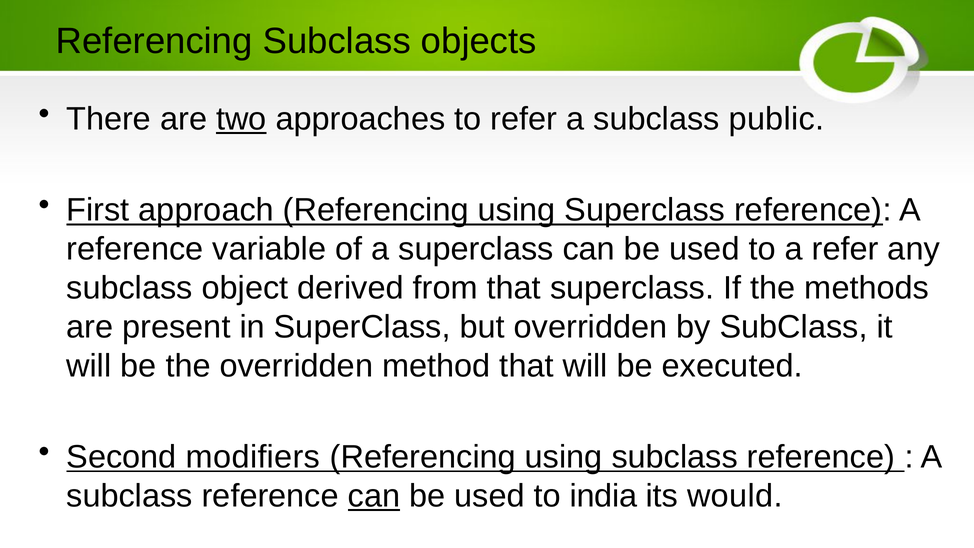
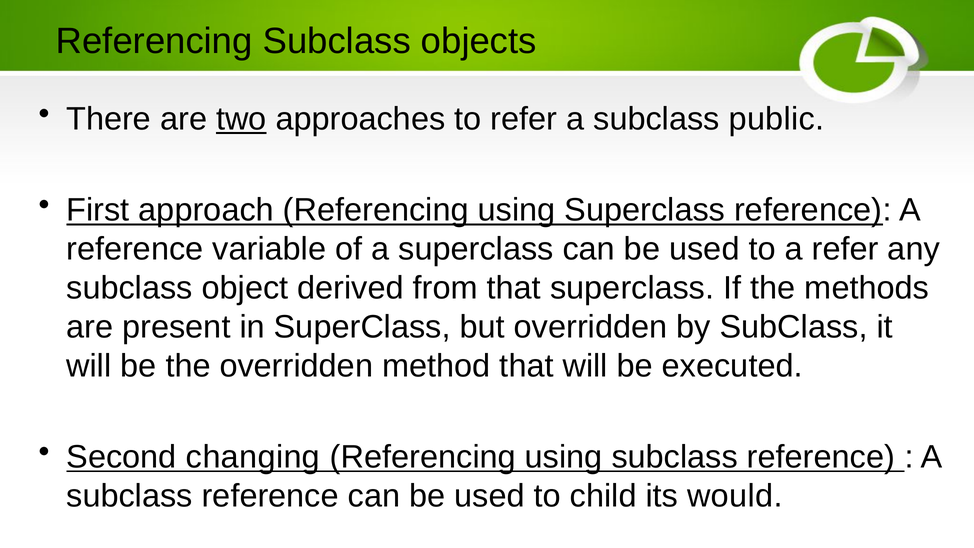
modifiers: modifiers -> changing
can at (374, 496) underline: present -> none
india: india -> child
